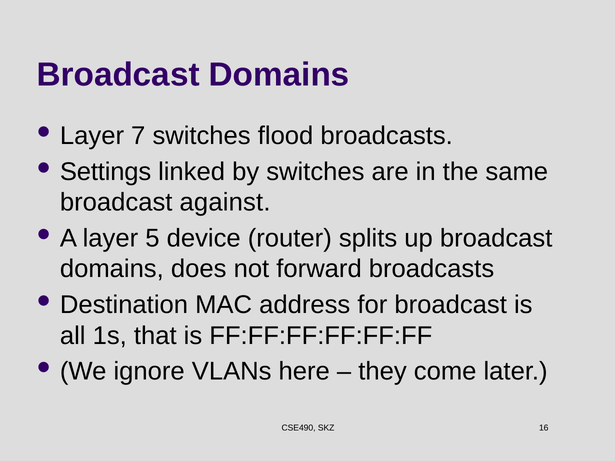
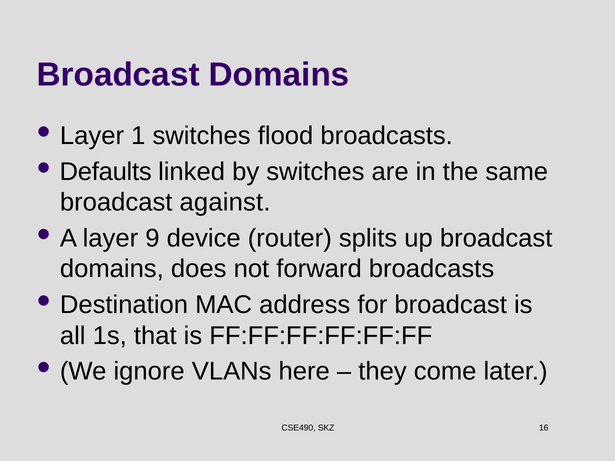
7: 7 -> 1
Settings: Settings -> Defaults
5: 5 -> 9
